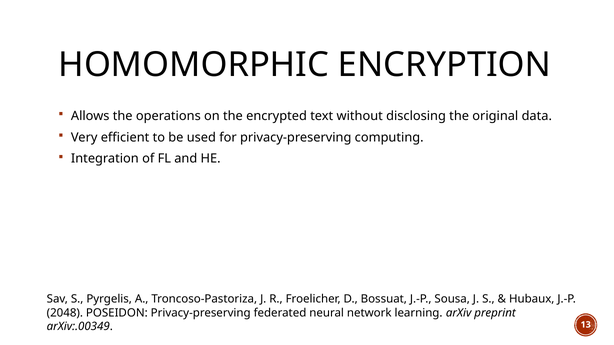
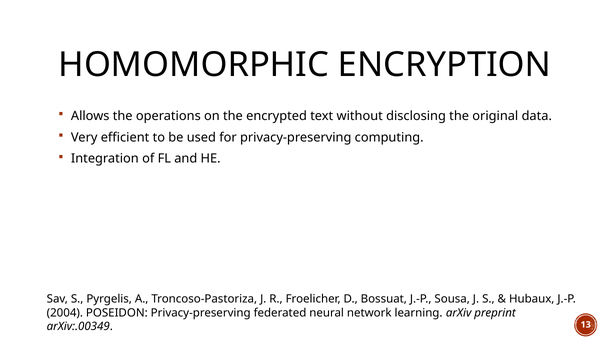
2048: 2048 -> 2004
